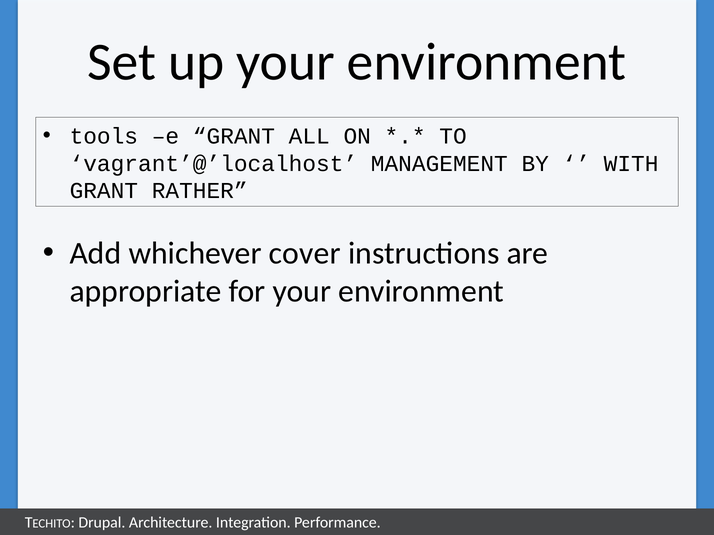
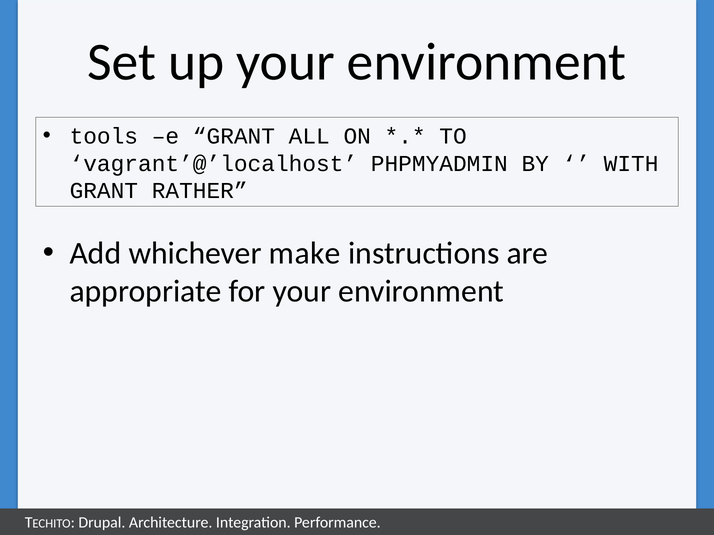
MANAGEMENT: MANAGEMENT -> PHPMYADMIN
cover: cover -> make
